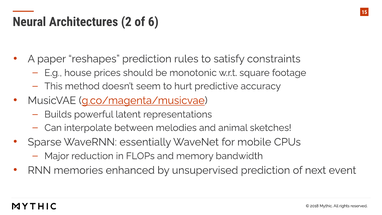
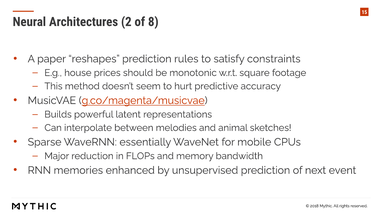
6: 6 -> 8
